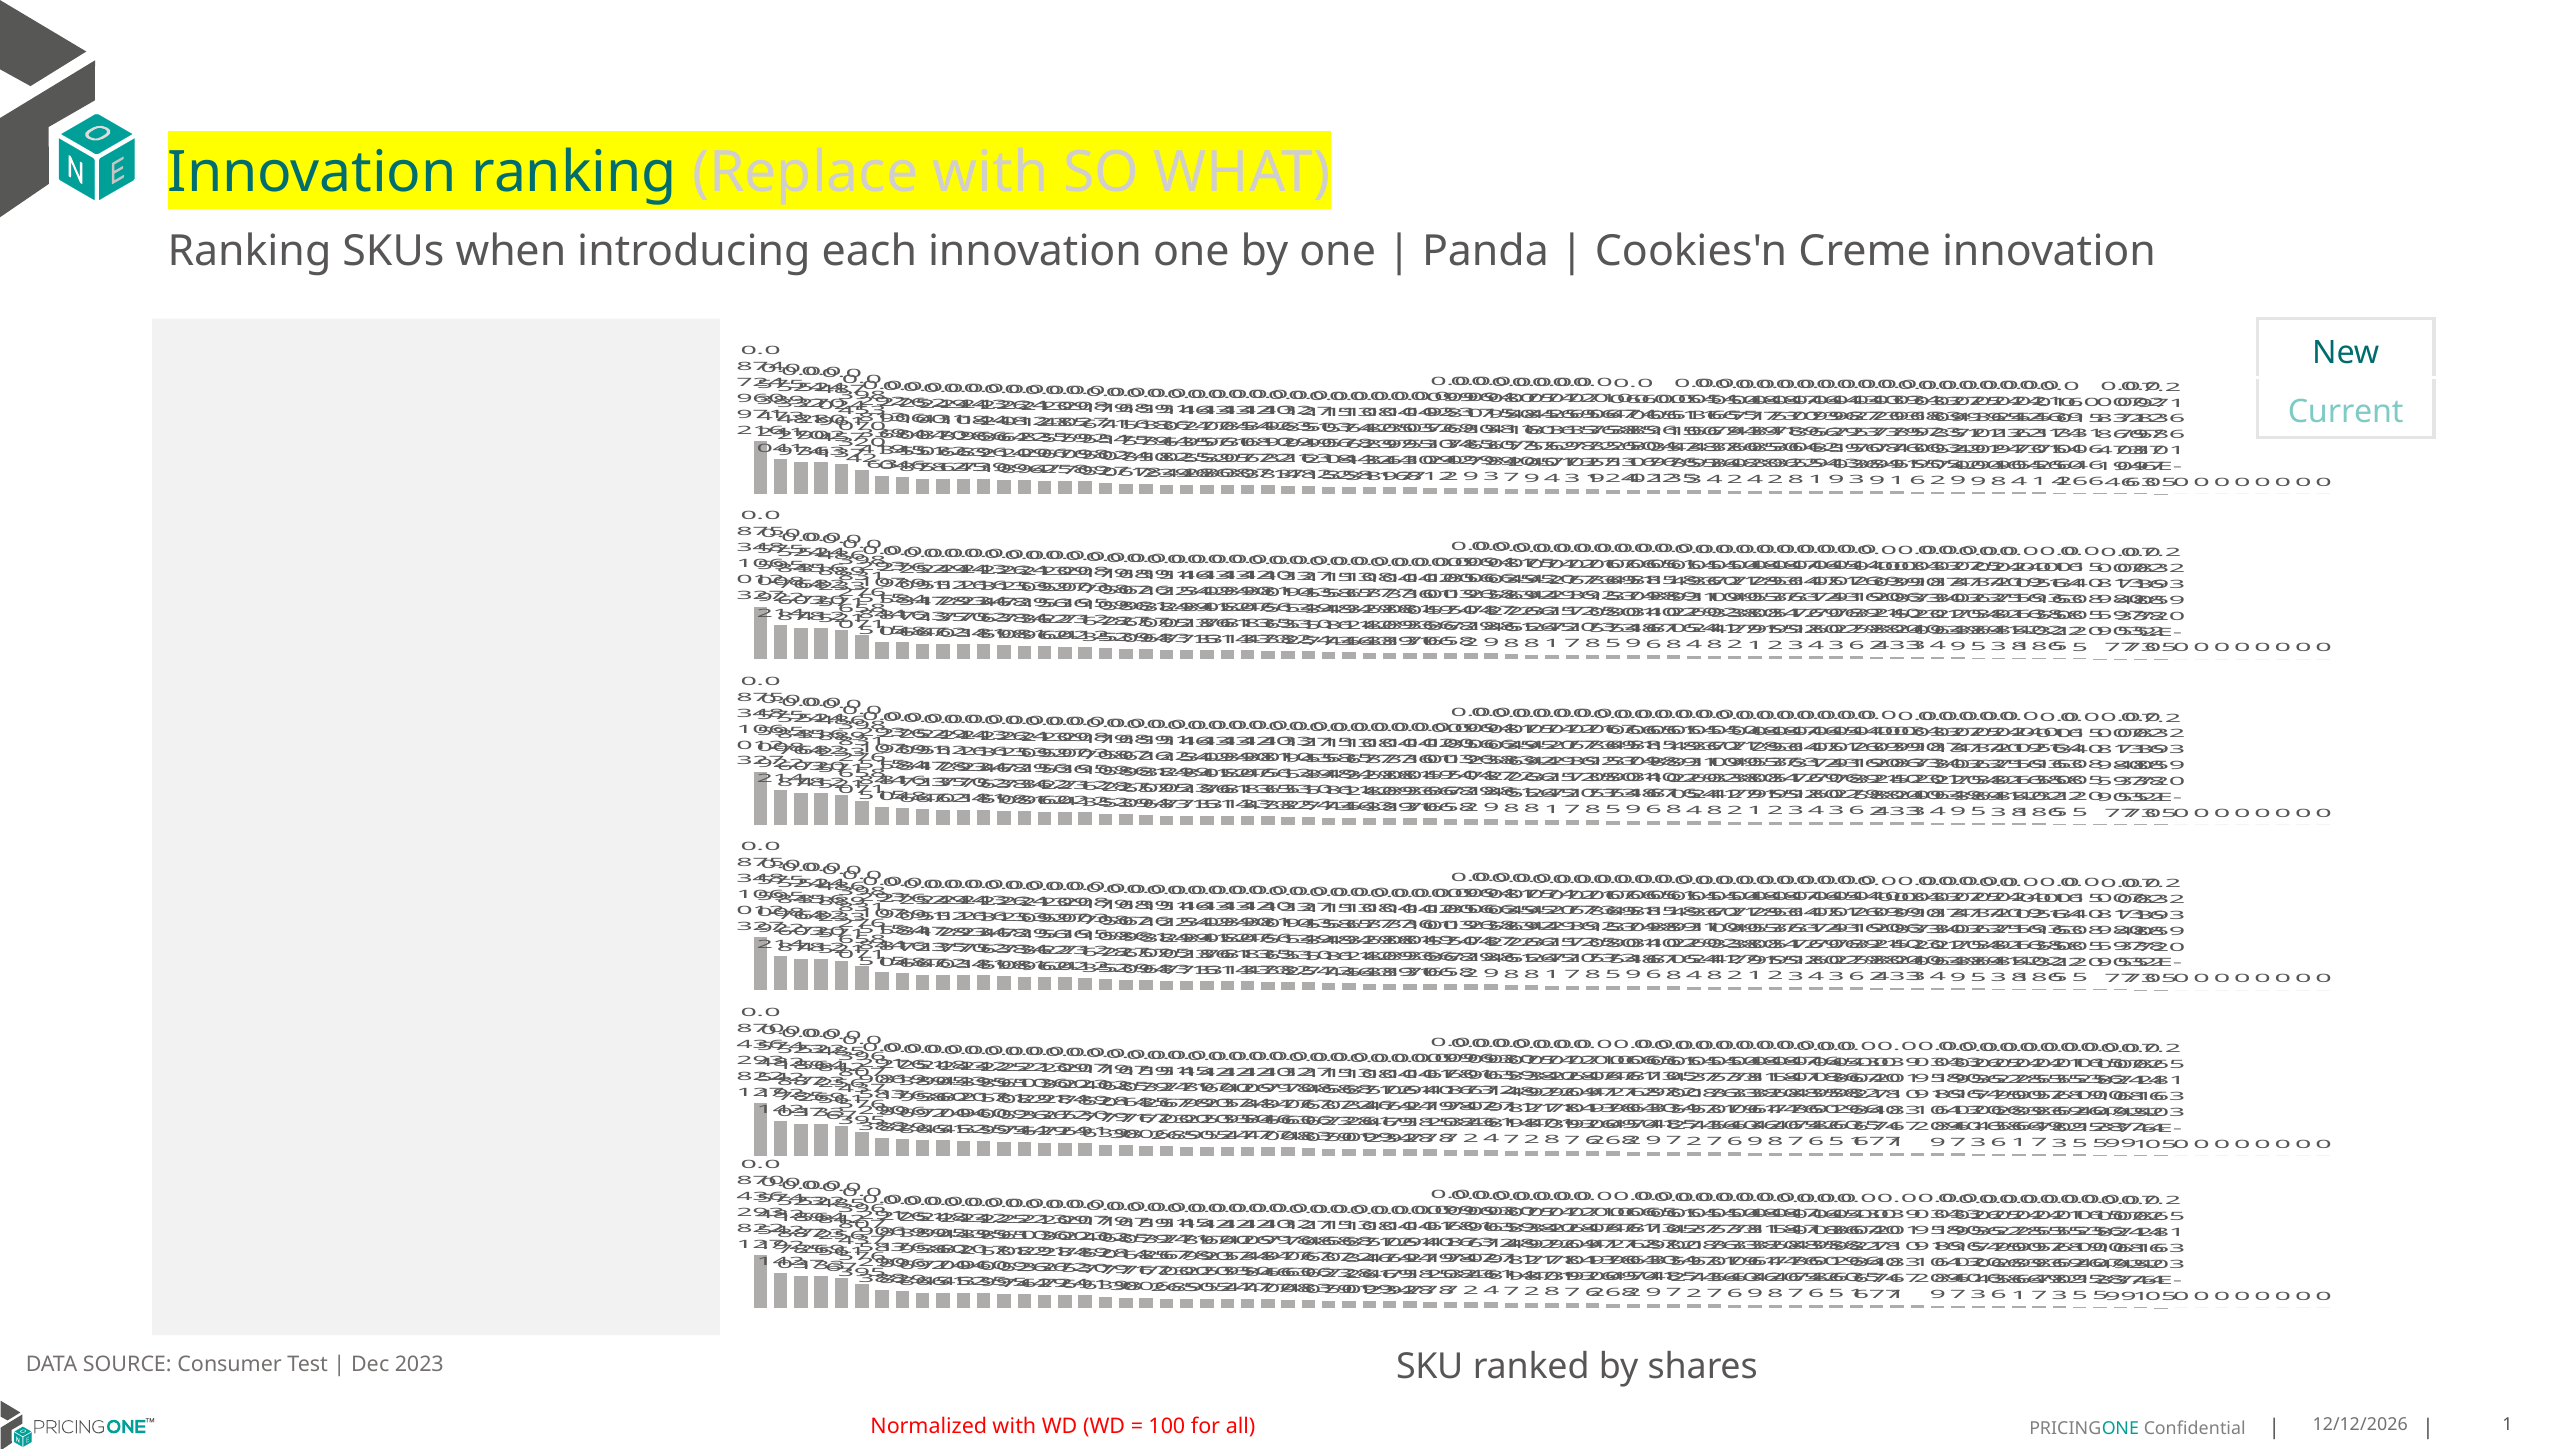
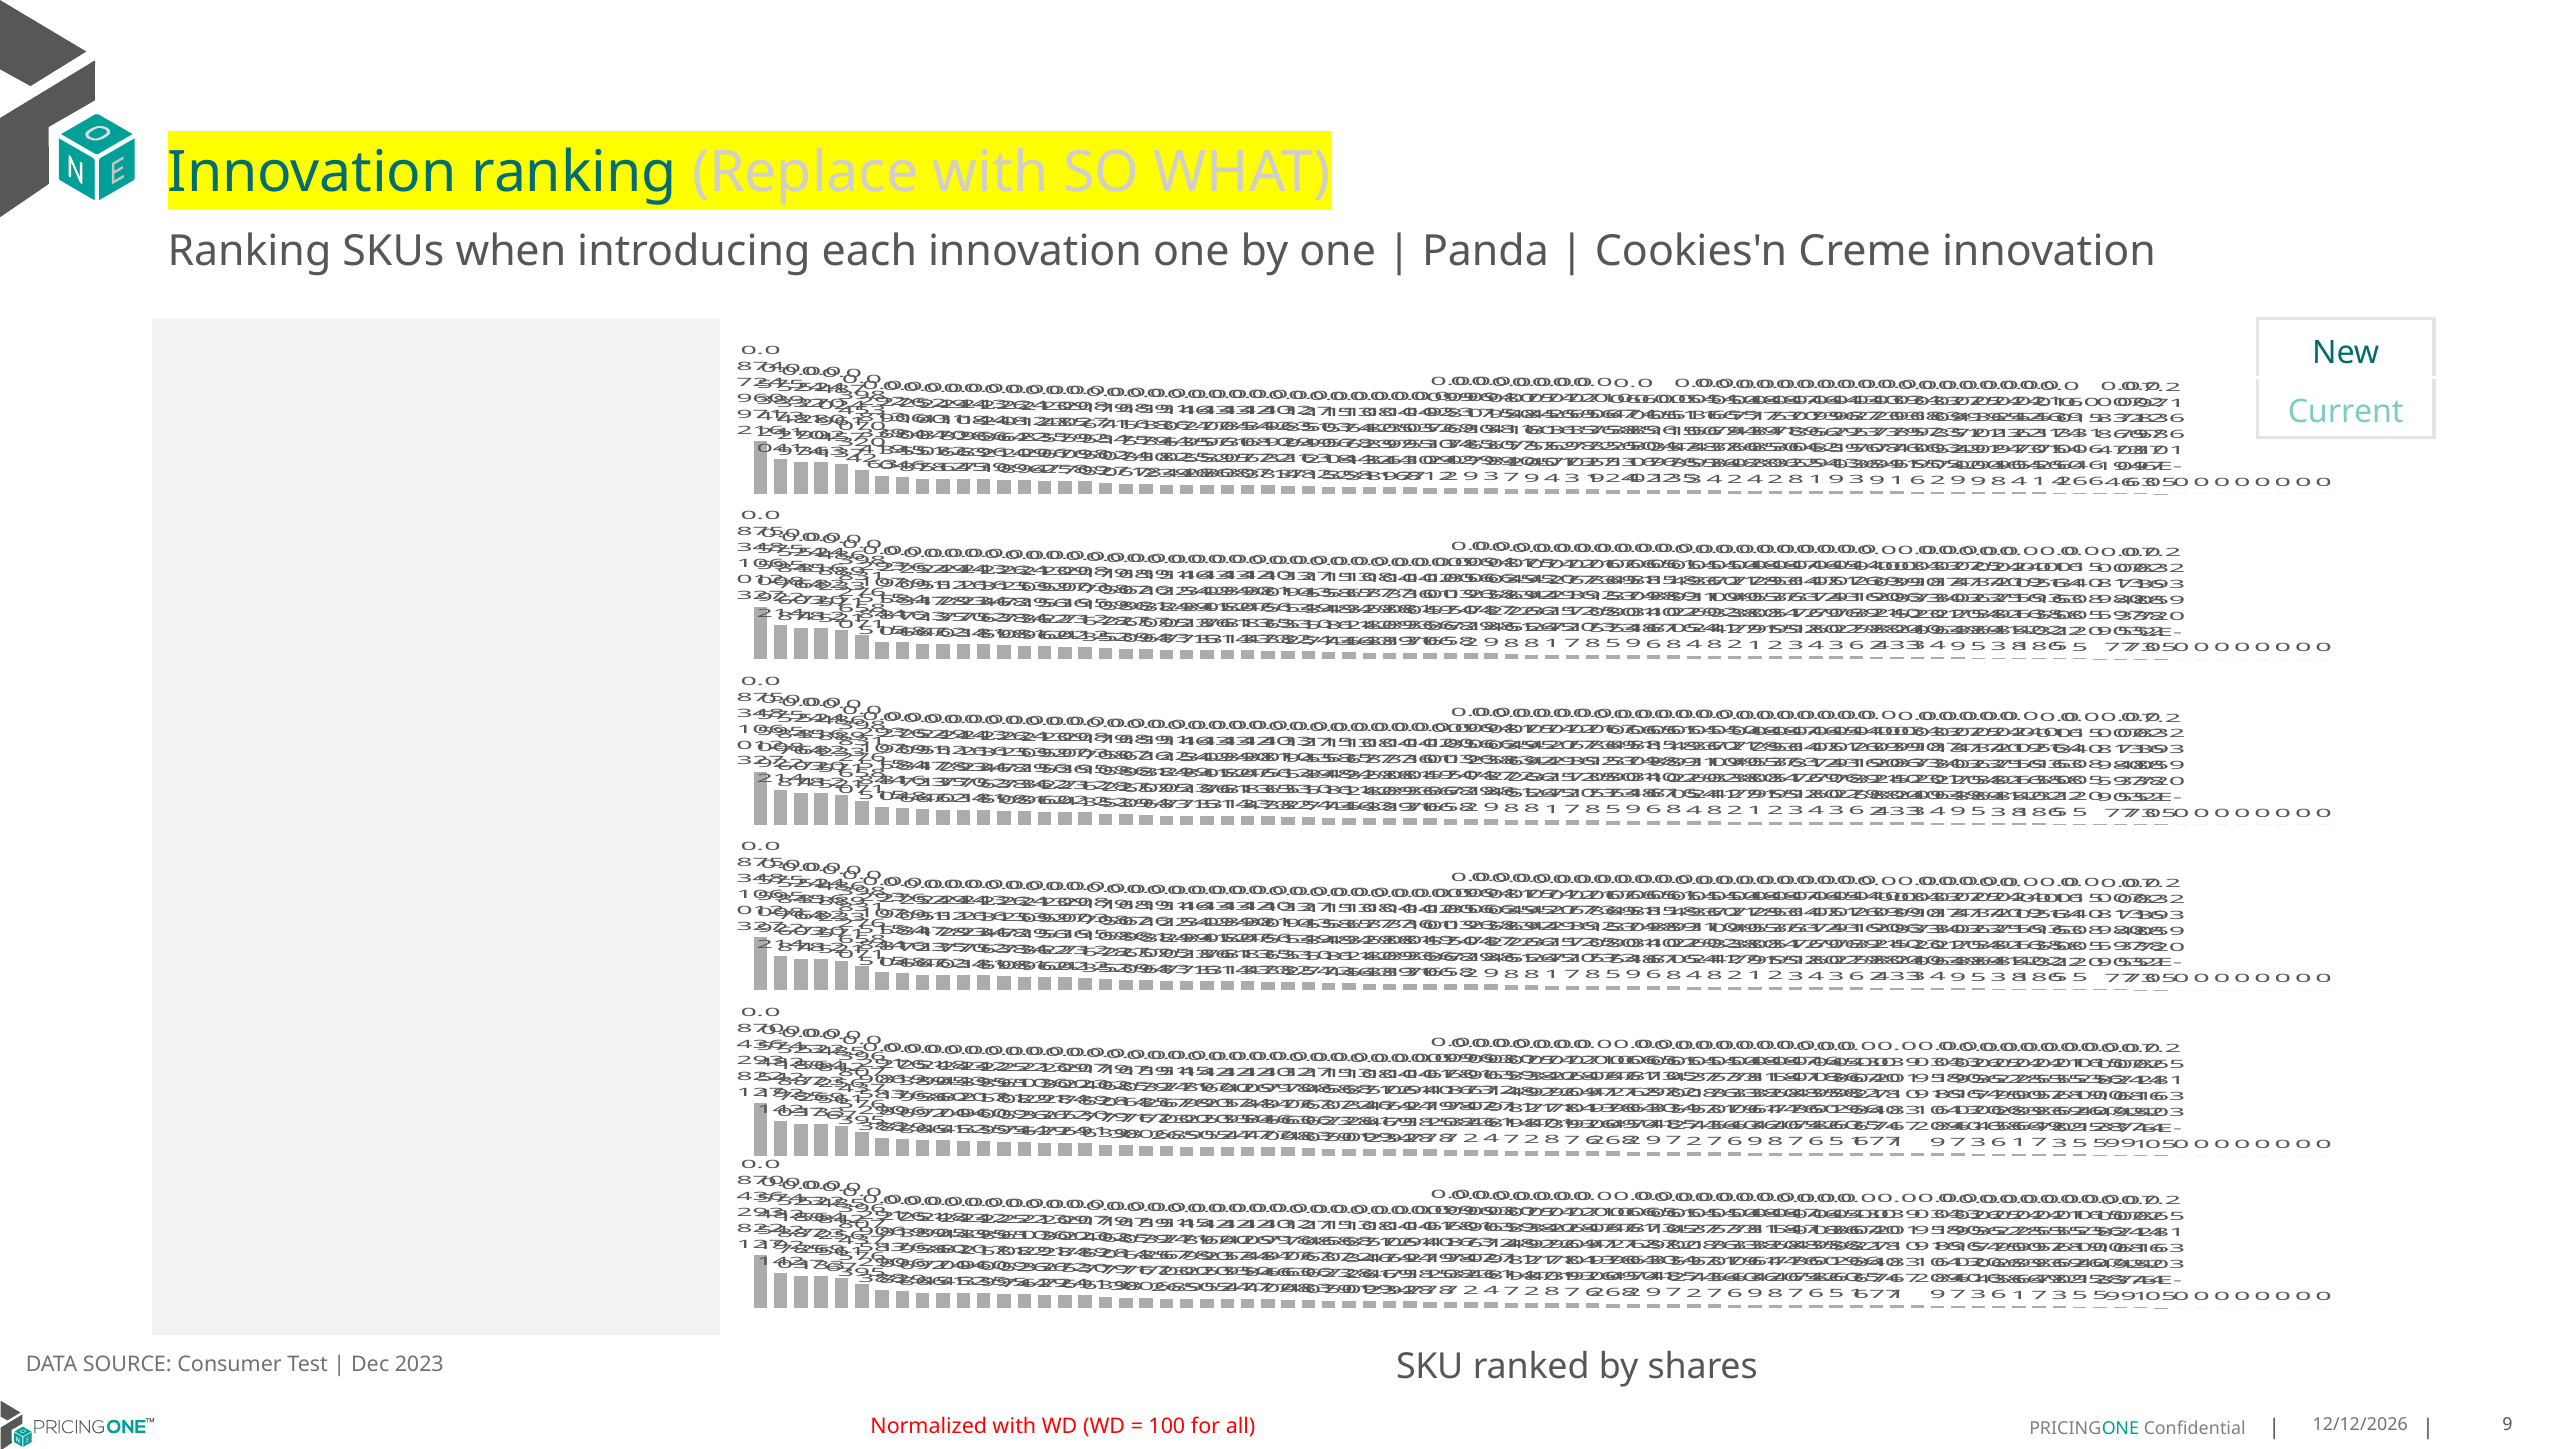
all 1: 1 -> 9
